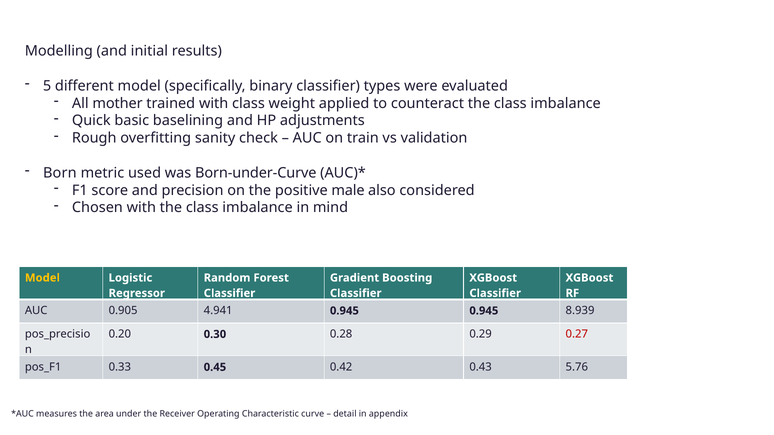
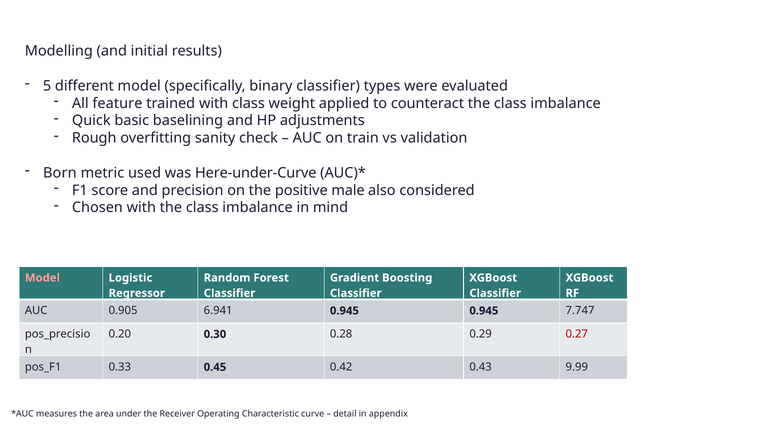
mother: mother -> feature
Born-under-Curve: Born-under-Curve -> Here-under-Curve
Model at (42, 278) colour: yellow -> pink
4.941: 4.941 -> 6.941
8.939: 8.939 -> 7.747
5.76: 5.76 -> 9.99
